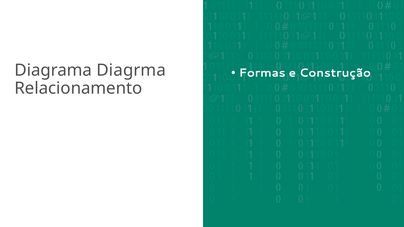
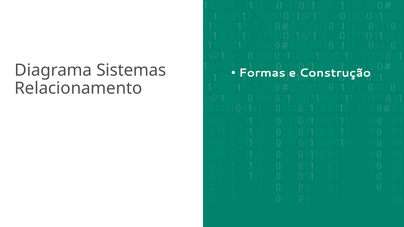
Diagrma: Diagrma -> Sistemas
